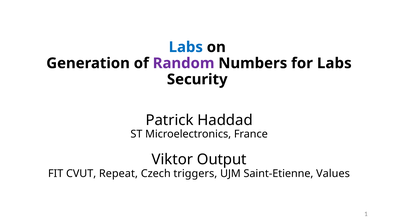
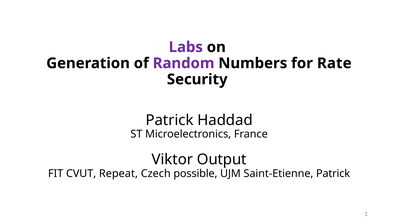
Labs at (186, 47) colour: blue -> purple
for Labs: Labs -> Rate
triggers: triggers -> possible
Saint-Etienne Values: Values -> Patrick
